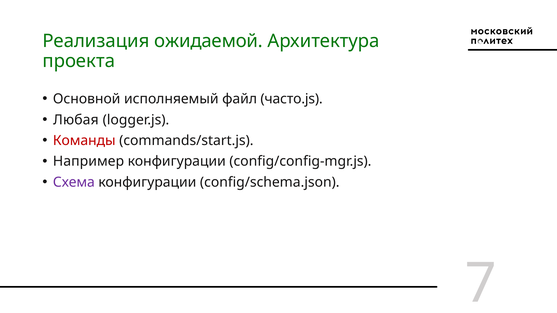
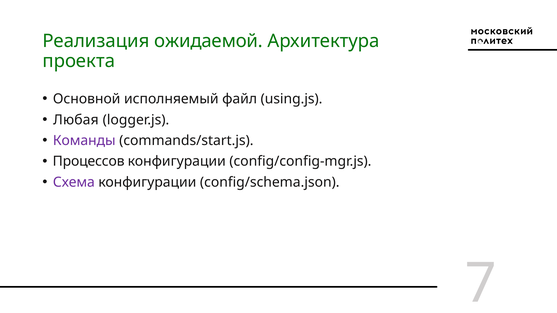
часто.js: часто.js -> using.js
Команды colour: red -> purple
Например: Например -> Процессов
